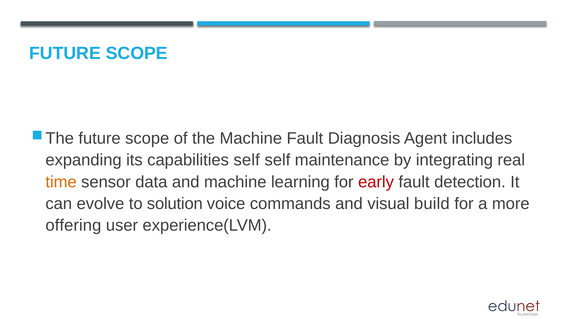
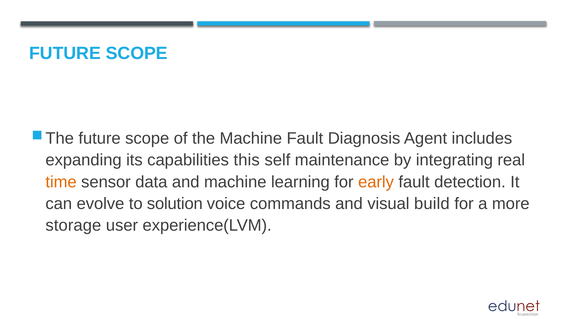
capabilities self: self -> this
early colour: red -> orange
offering: offering -> storage
